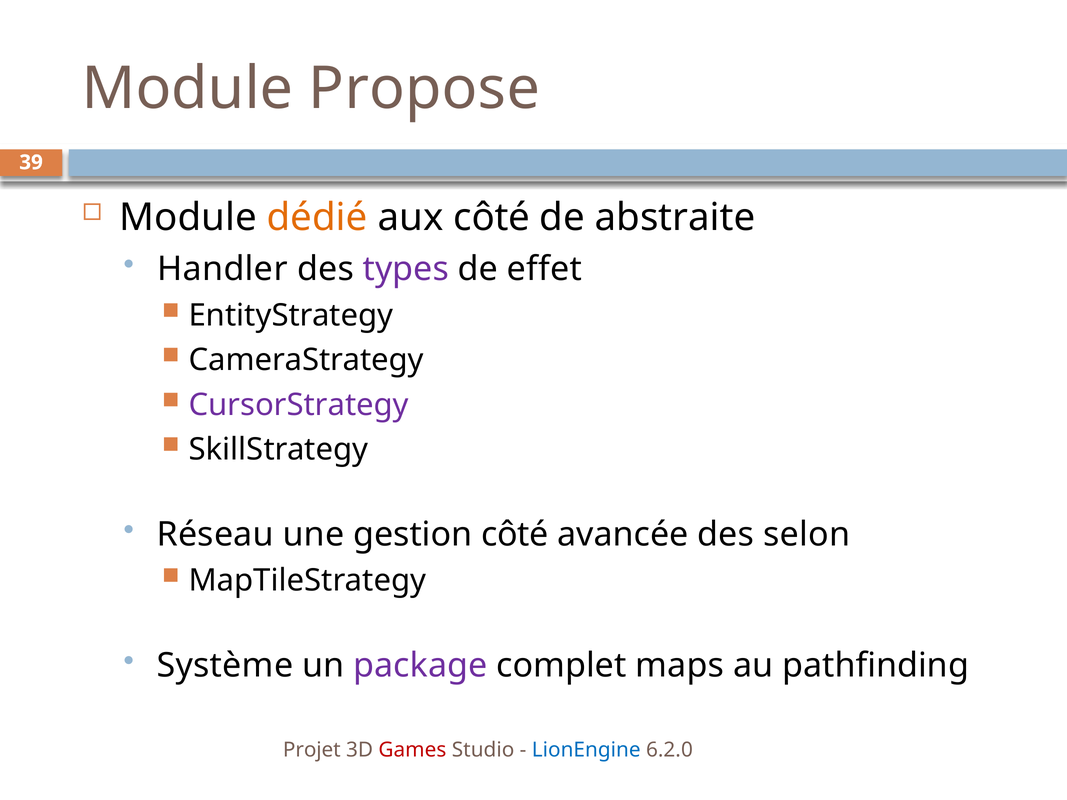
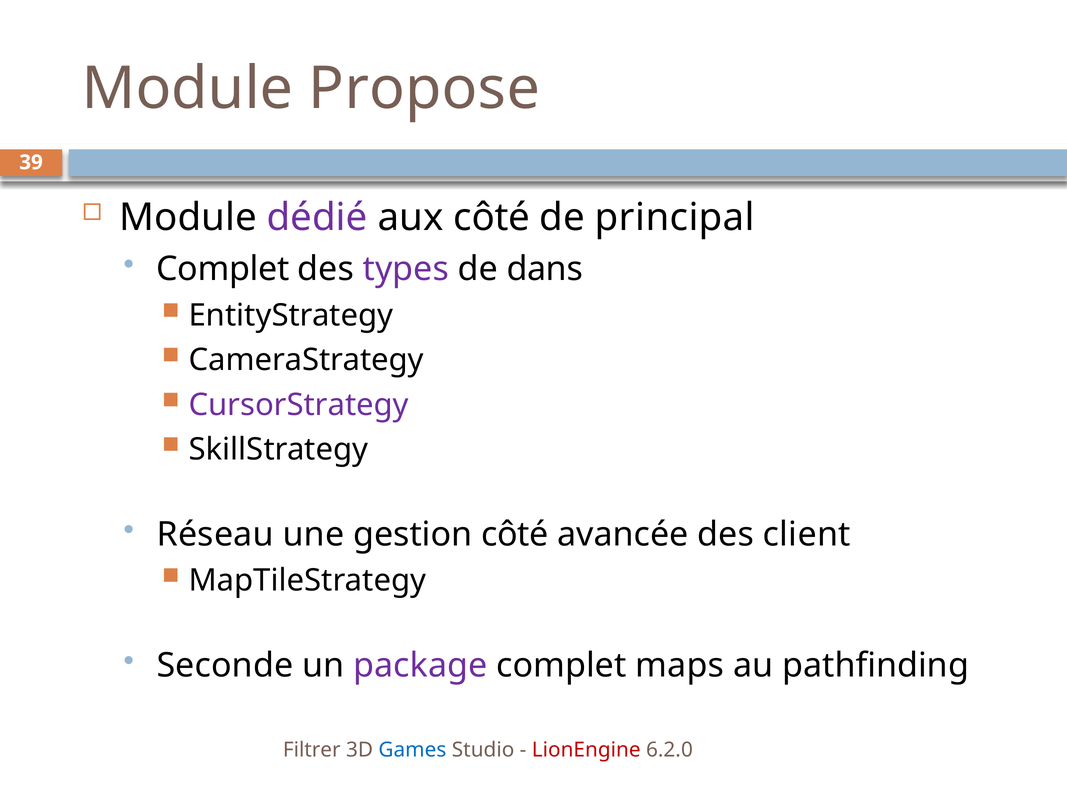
dédié colour: orange -> purple
abstraite: abstraite -> principal
Handler at (222, 269): Handler -> Complet
effet: effet -> dans
selon: selon -> client
Système: Système -> Seconde
Projet: Projet -> Filtrer
Games colour: red -> blue
LionEngine colour: blue -> red
